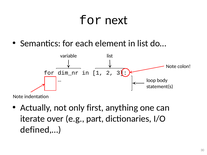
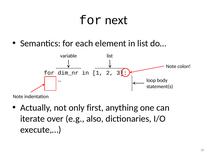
part: part -> also
defined,…: defined,… -> execute,…
